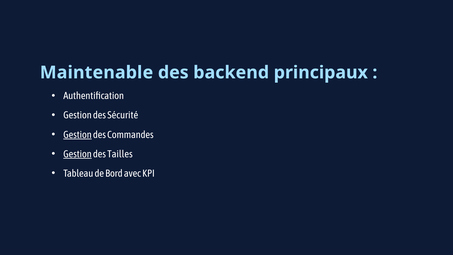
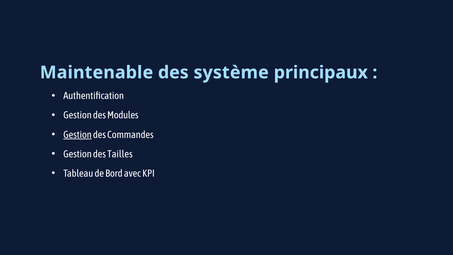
backend: backend -> système
Sécurité: Sécurité -> Modules
Gestion at (78, 154) underline: present -> none
